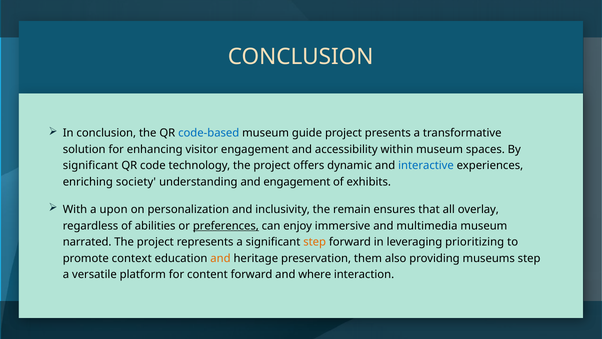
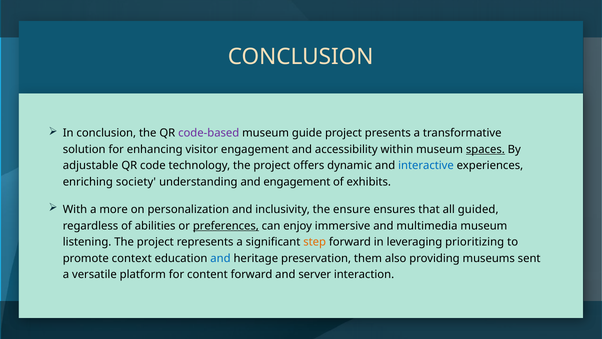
code-based colour: blue -> purple
spaces underline: none -> present
significant at (91, 166): significant -> adjustable
upon: upon -> more
remain: remain -> ensure
overlay: overlay -> guided
narrated: narrated -> listening
and at (220, 258) colour: orange -> blue
museums step: step -> sent
where: where -> server
